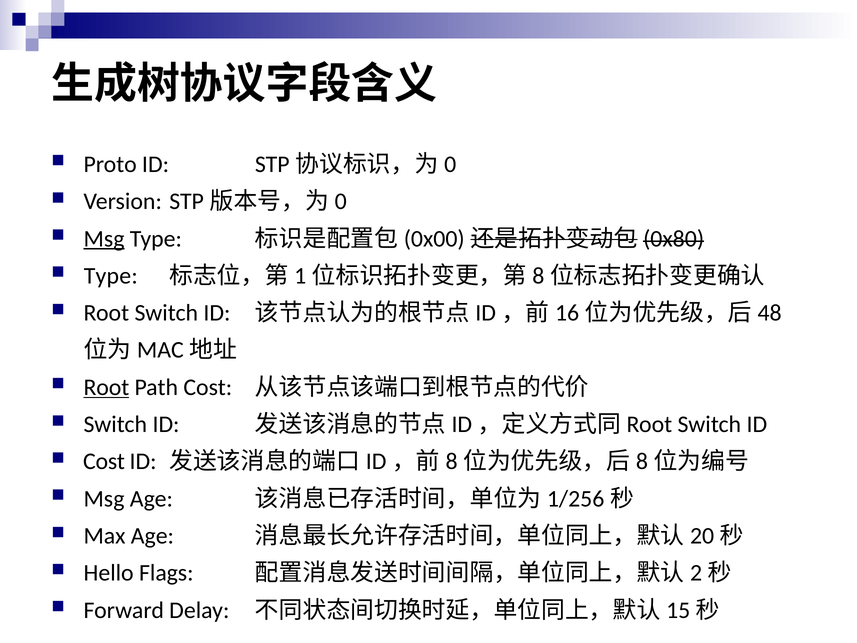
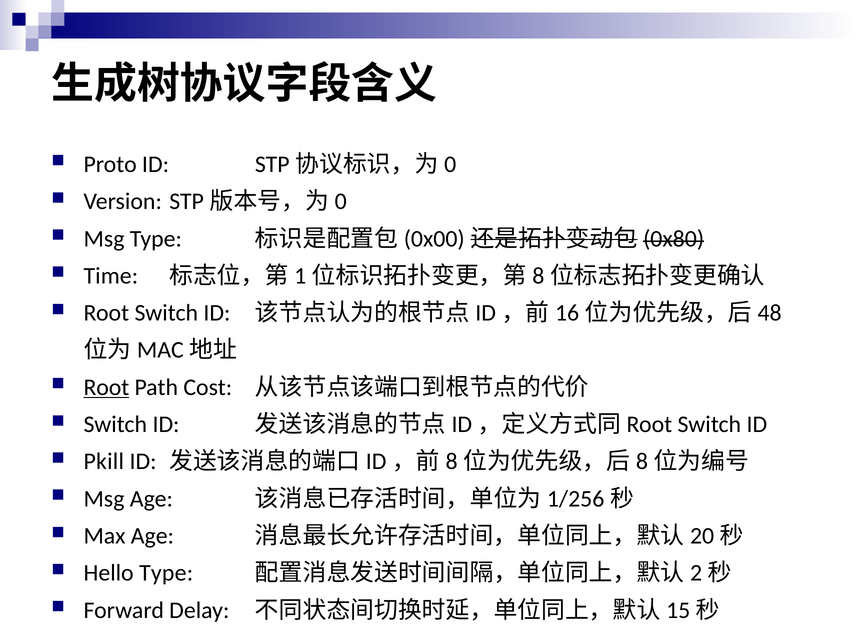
Msg at (104, 239) underline: present -> none
Type at (111, 276): Type -> Time
Cost at (104, 461): Cost -> Pkill
Hello Flags: Flags -> Type
